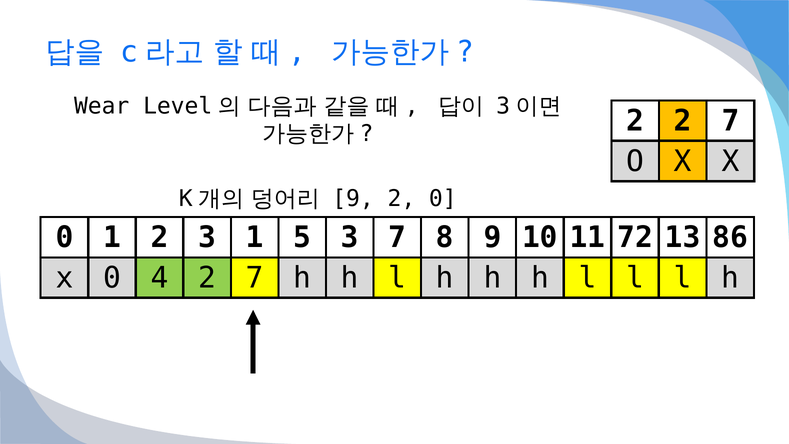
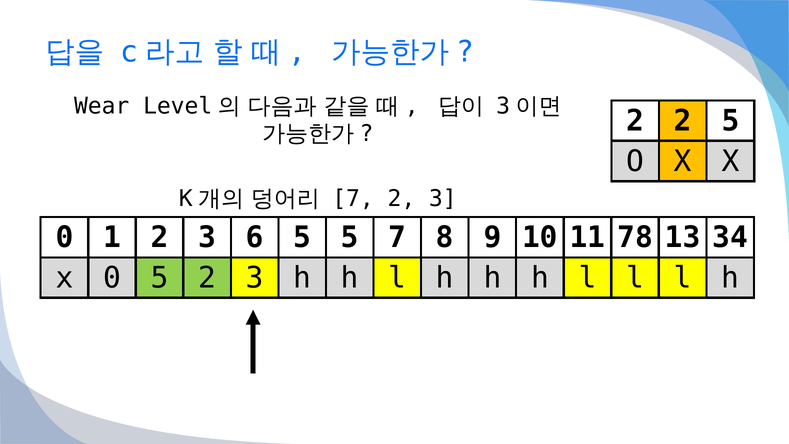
2 2 7: 7 -> 5
9 at (353, 198): 9 -> 7
0 at (443, 198): 0 -> 3
3 1: 1 -> 6
5 3: 3 -> 5
72: 72 -> 78
86: 86 -> 34
0 4: 4 -> 5
7 at (255, 278): 7 -> 3
